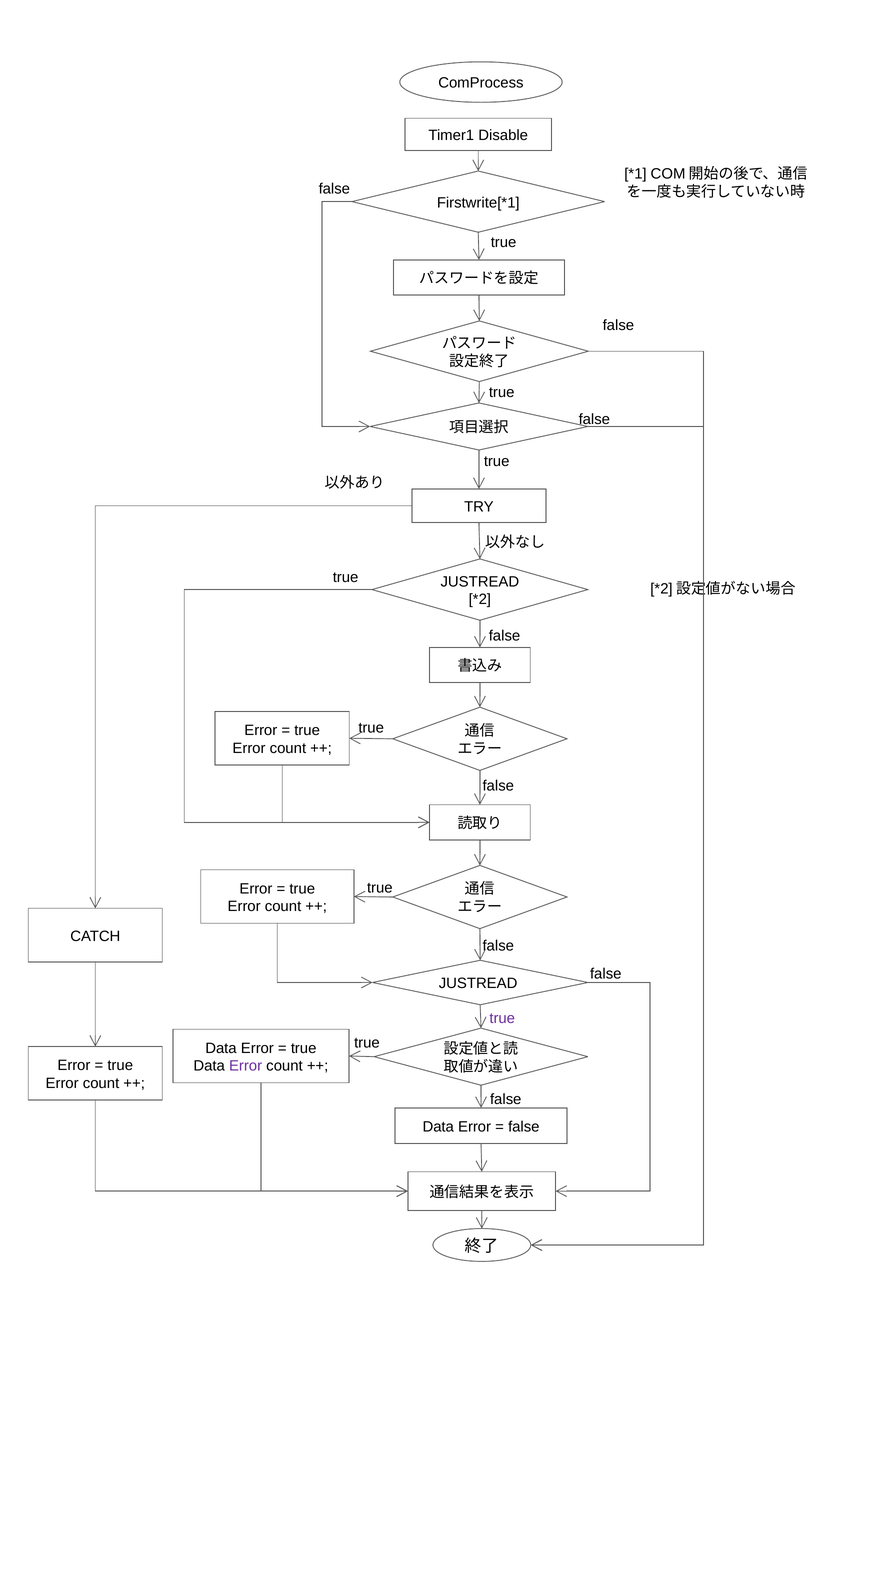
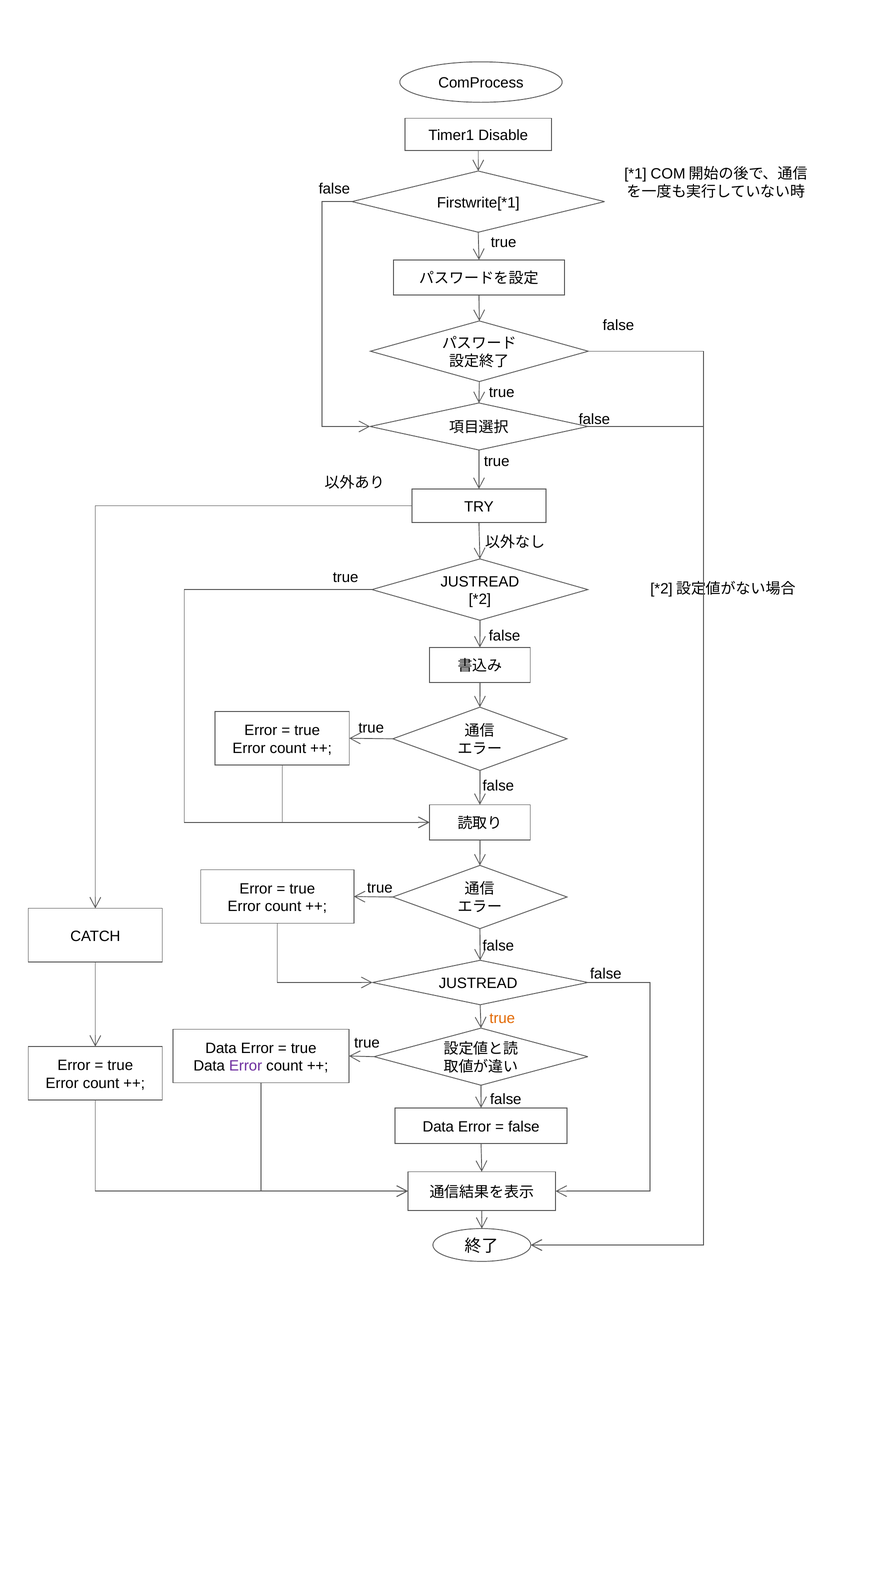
true at (502, 1018) colour: purple -> orange
